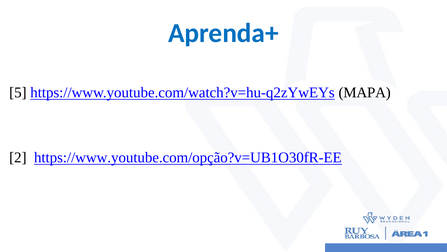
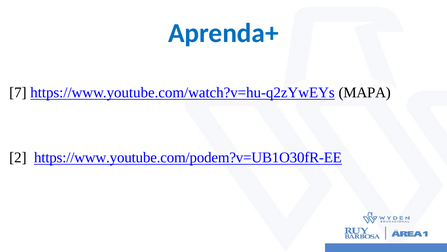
5: 5 -> 7
https://www.youtube.com/opção?v=UB1O30fR-EE: https://www.youtube.com/opção?v=UB1O30fR-EE -> https://www.youtube.com/podem?v=UB1O30fR-EE
